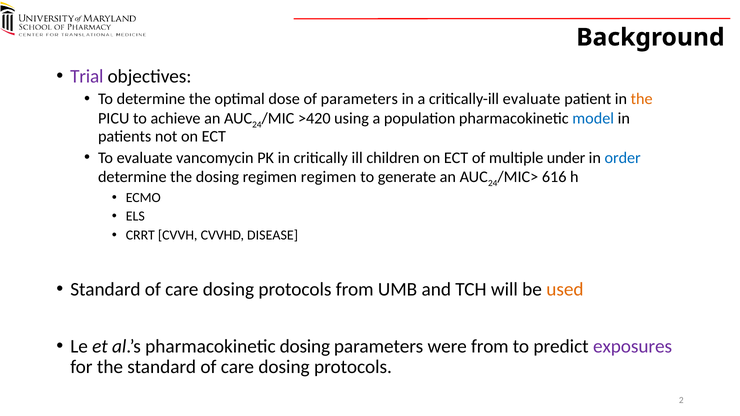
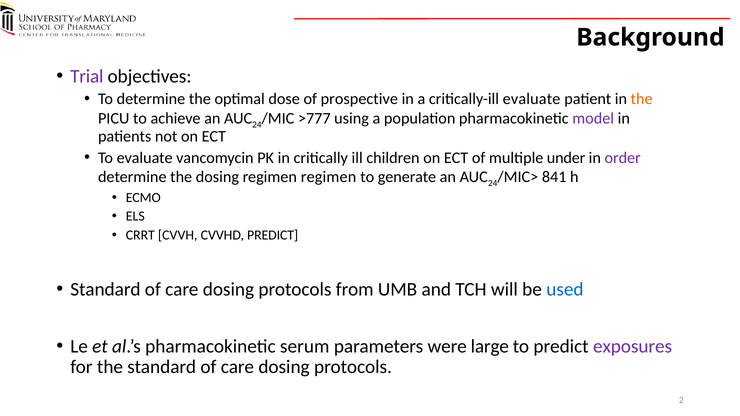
of parameters: parameters -> prospective
>420: >420 -> >777
model colour: blue -> purple
order colour: blue -> purple
616: 616 -> 841
CVVHD DISEASE: DISEASE -> PREDICT
used colour: orange -> blue
pharmacokinetic dosing: dosing -> serum
were from: from -> large
